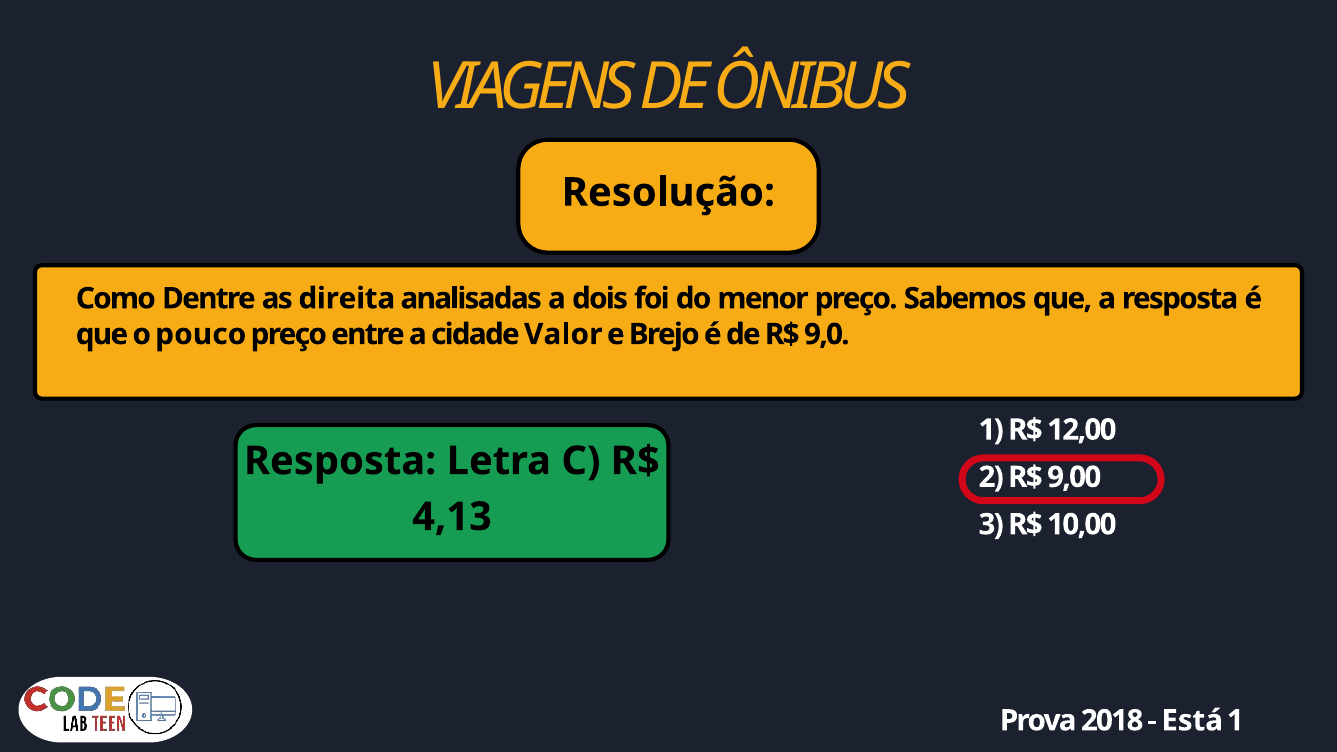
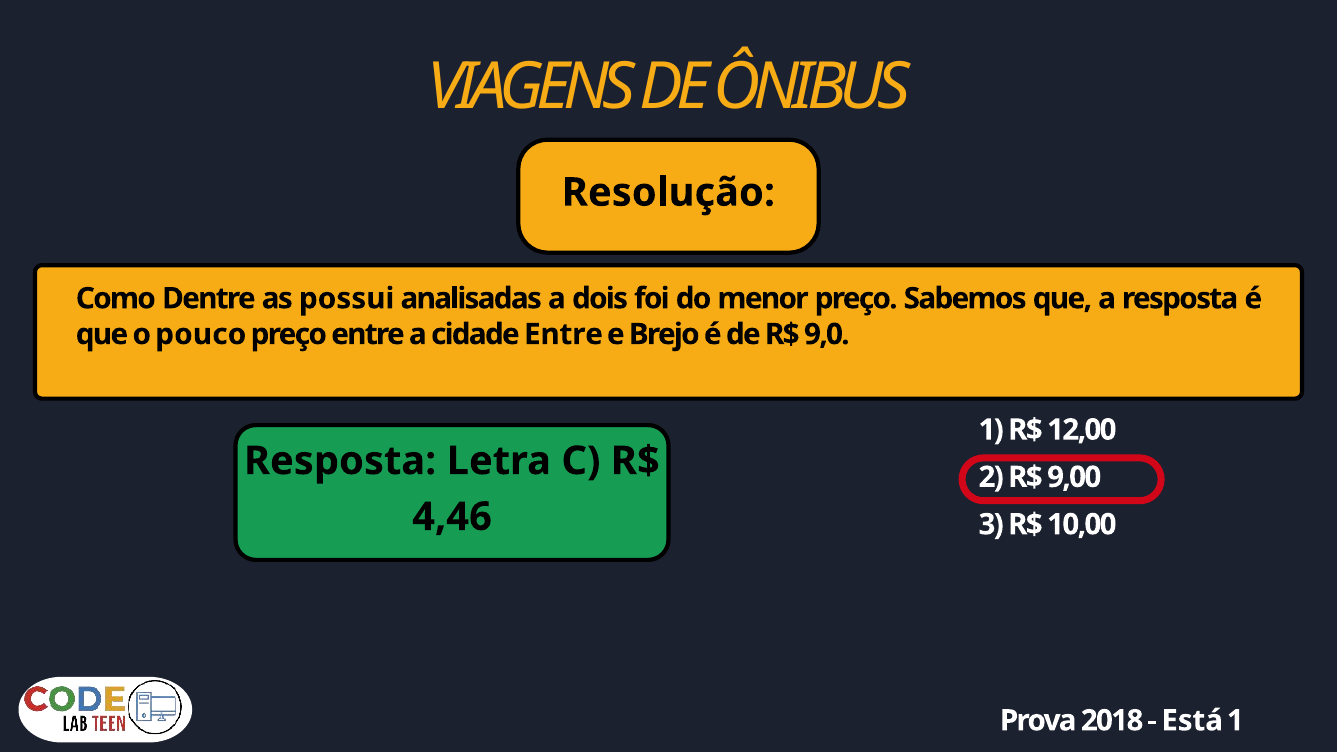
direita: direita -> possui
cidade Valor: Valor -> Entre
4,13: 4,13 -> 4,46
